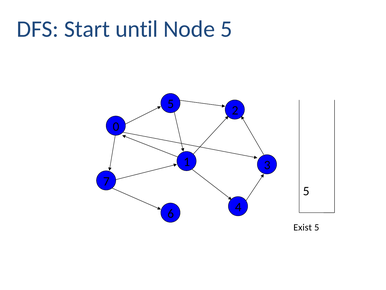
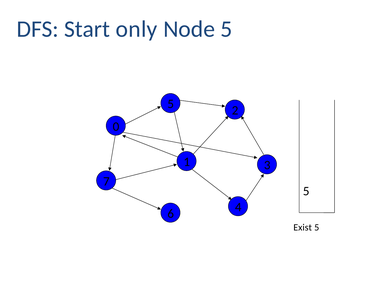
until: until -> only
